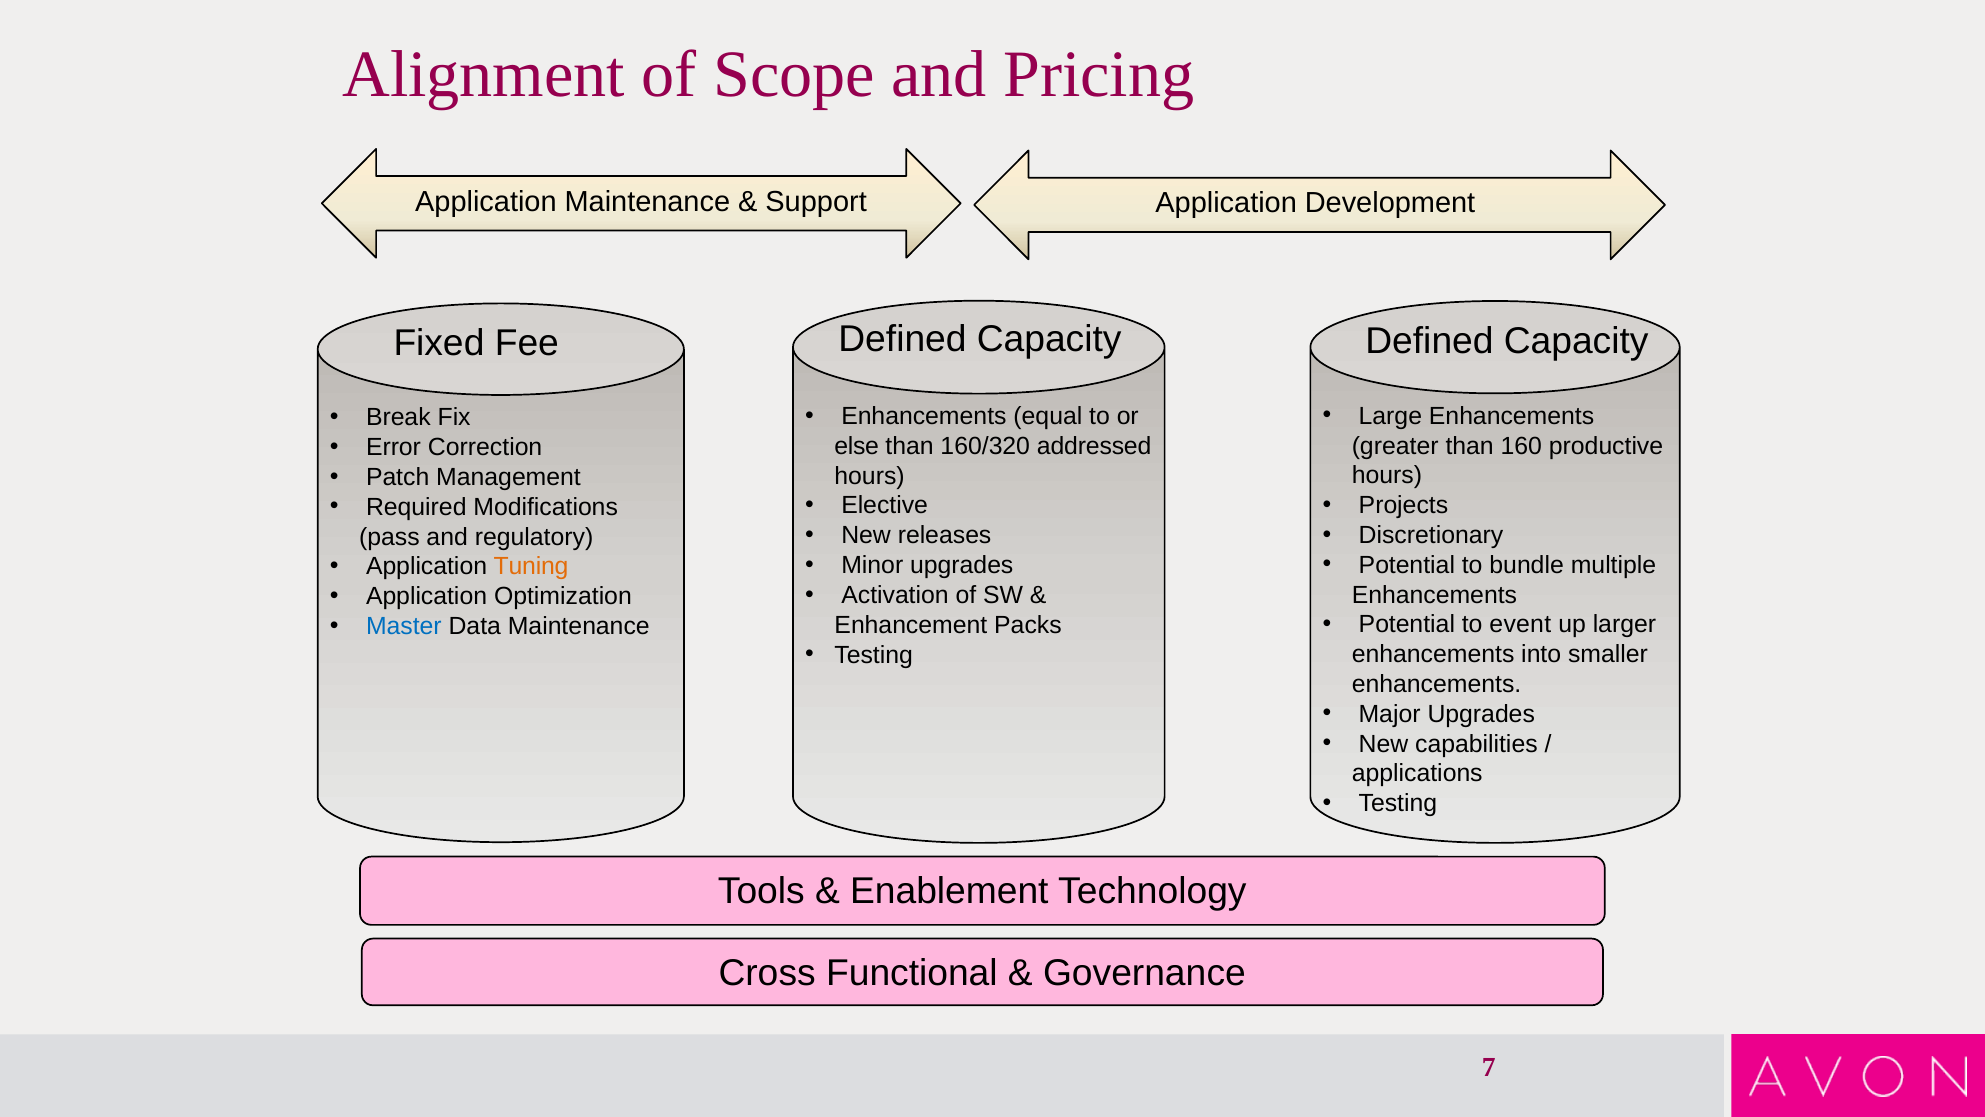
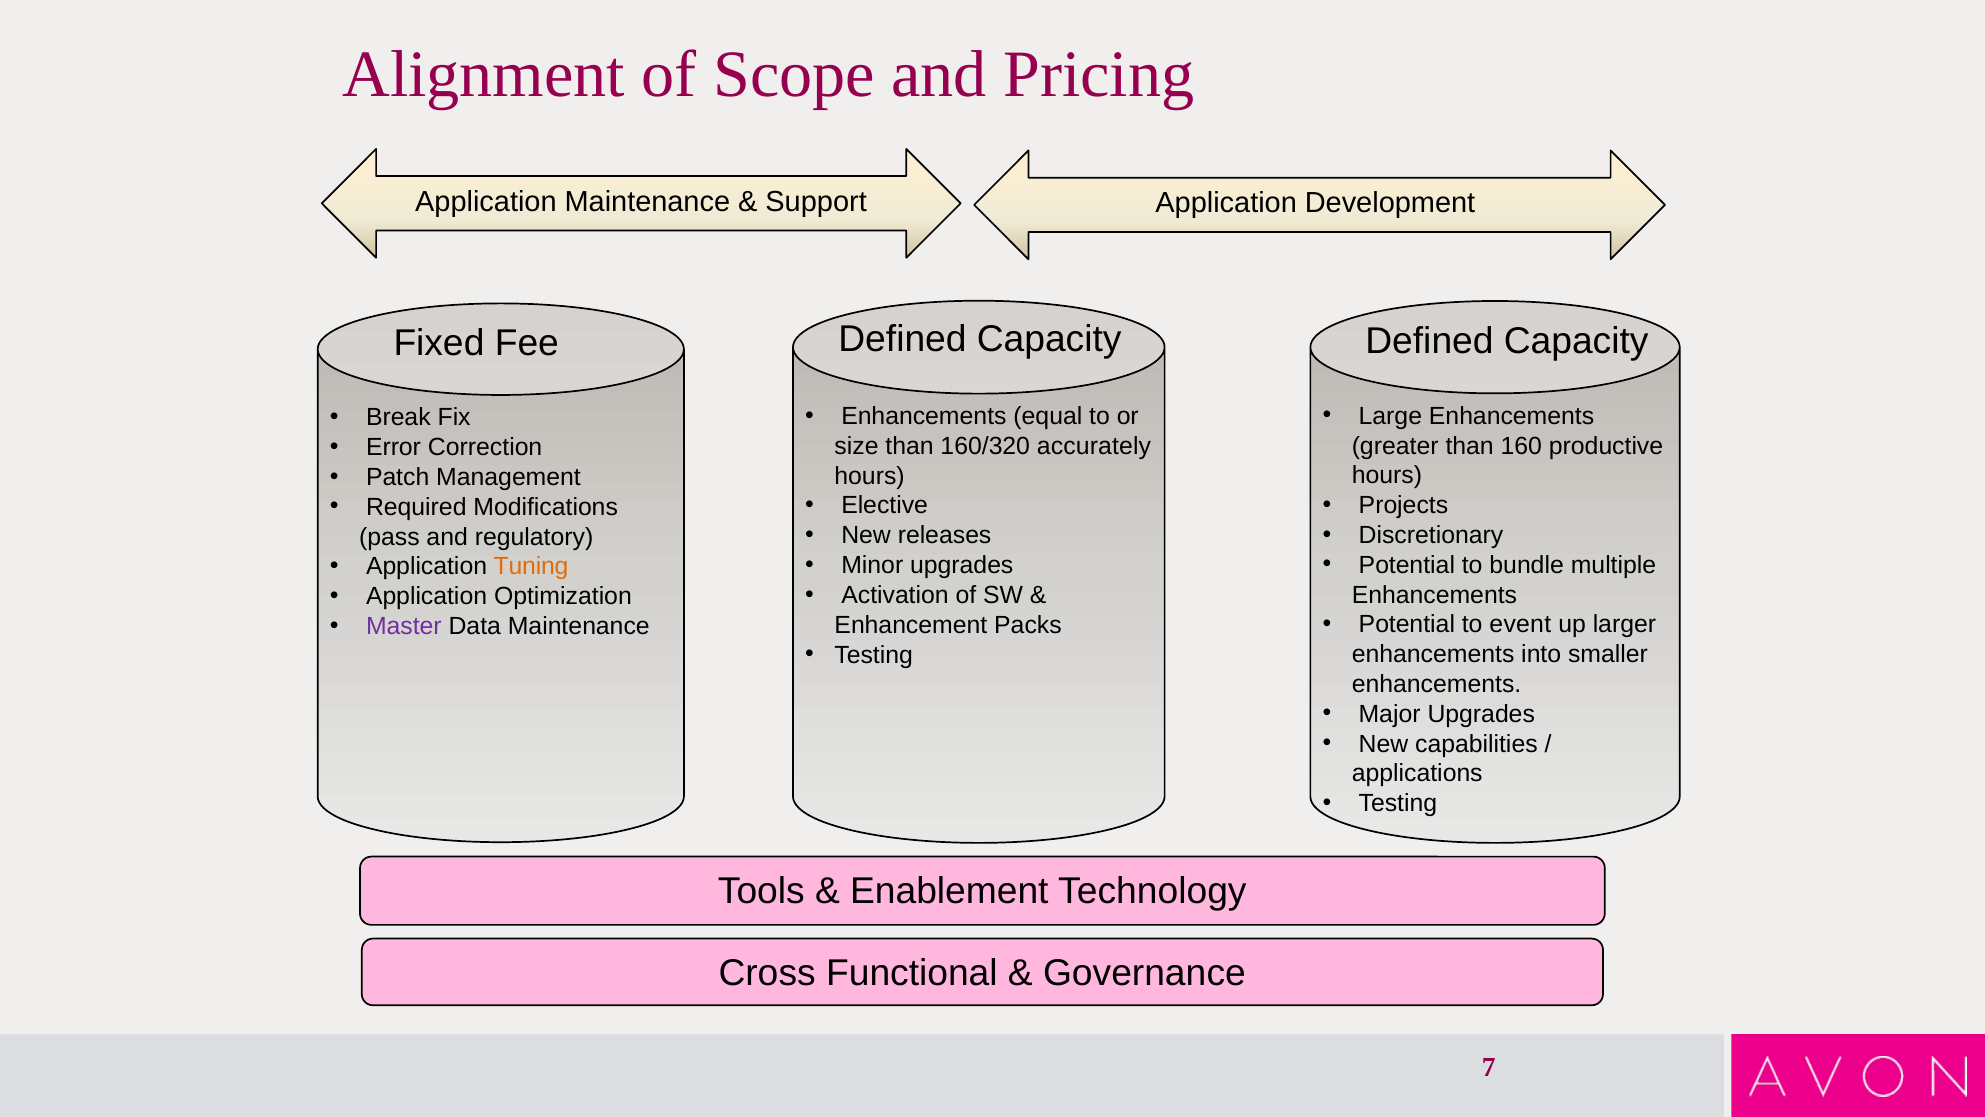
else: else -> size
addressed: addressed -> accurately
Master colour: blue -> purple
